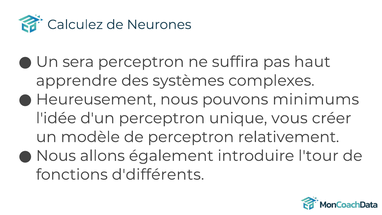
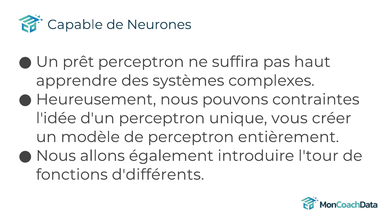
Calculez: Calculez -> Capable
sera: sera -> prêt
minimums: minimums -> contraintes
relativement: relativement -> entièrement
